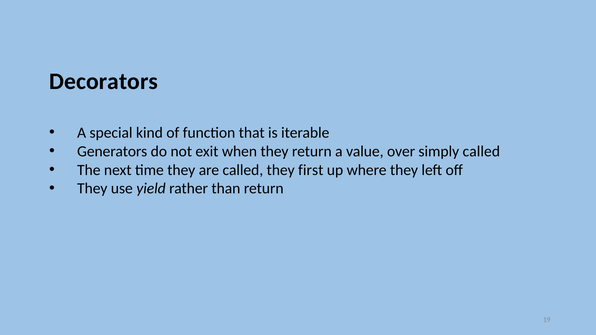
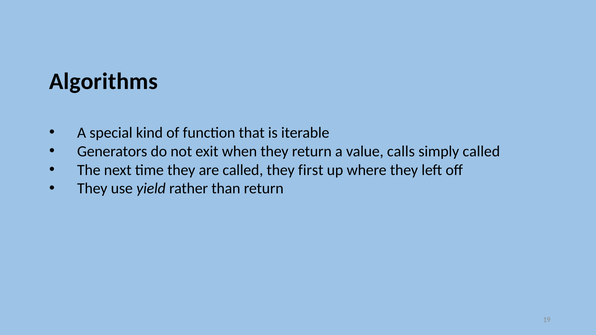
Decorators: Decorators -> Algorithms
over: over -> calls
